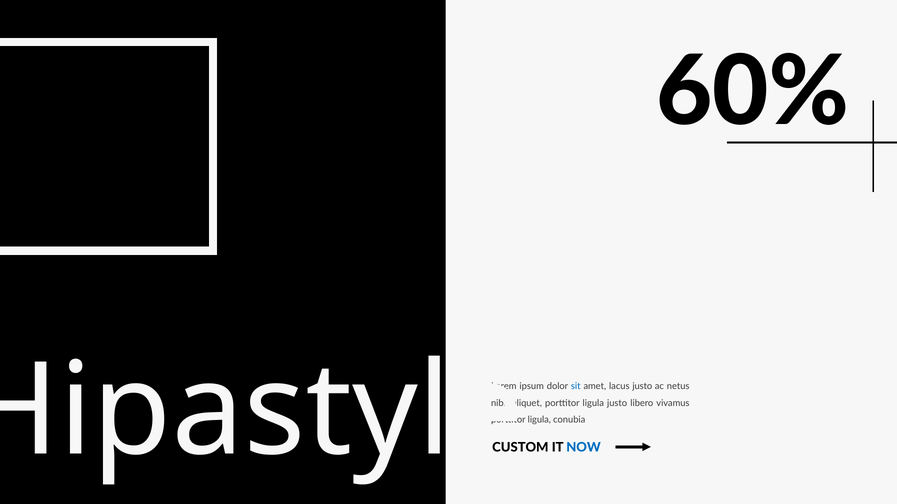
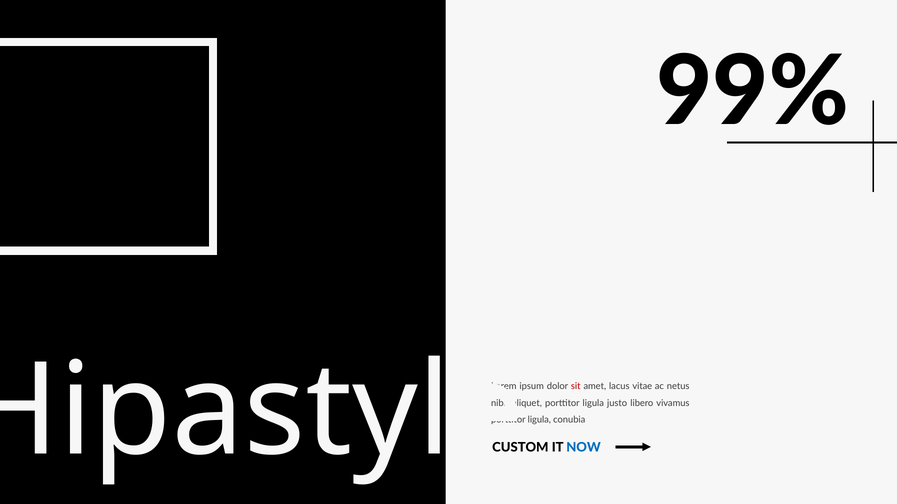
60%: 60% -> 99%
sit colour: blue -> red
lacus justo: justo -> vitae
